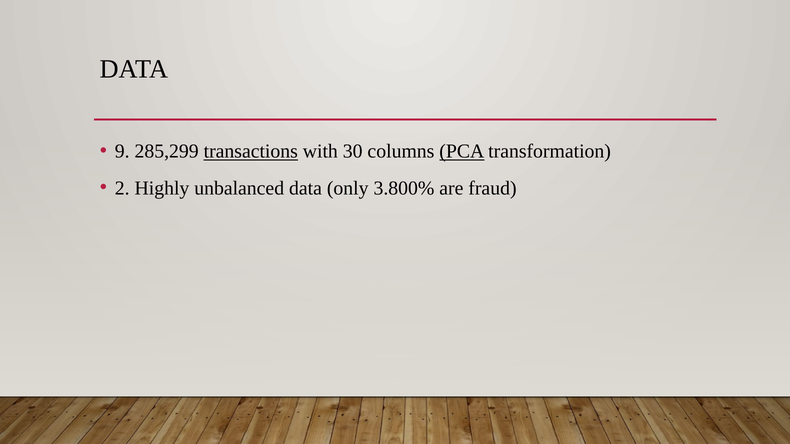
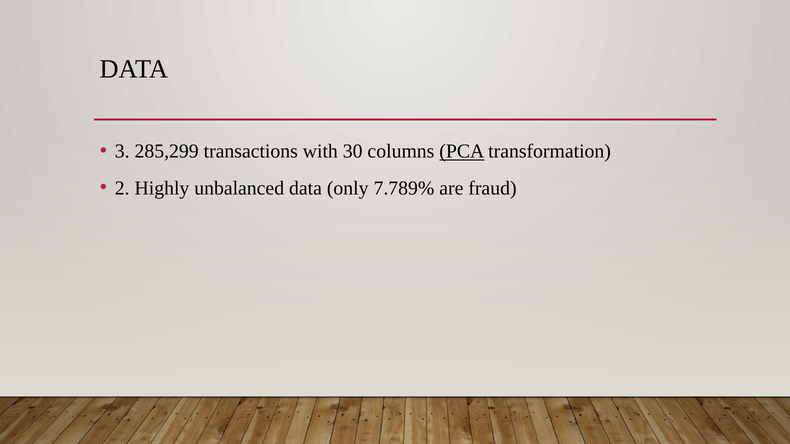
9: 9 -> 3
transactions underline: present -> none
3.800%: 3.800% -> 7.789%
